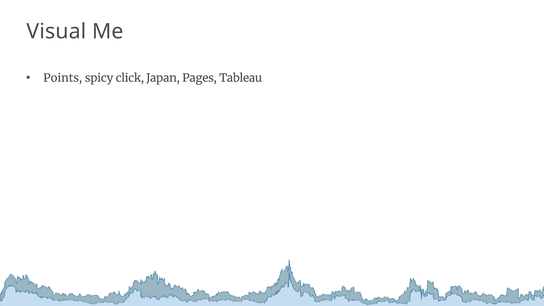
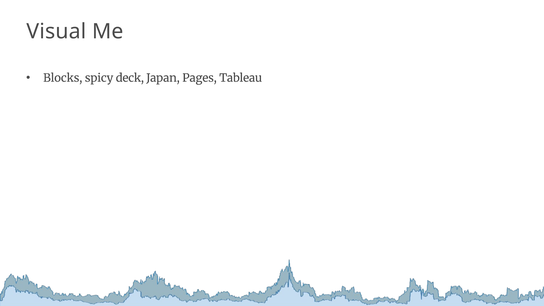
Points: Points -> Blocks
click: click -> deck
